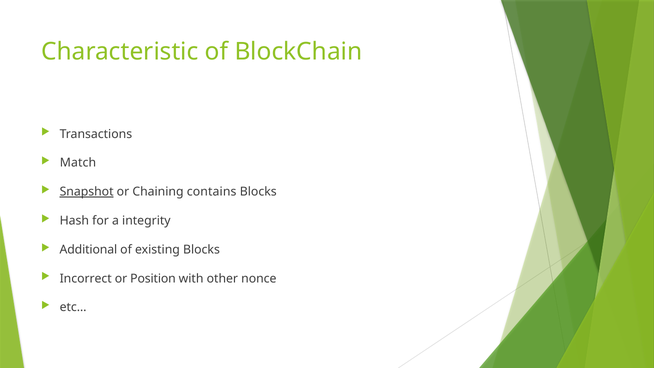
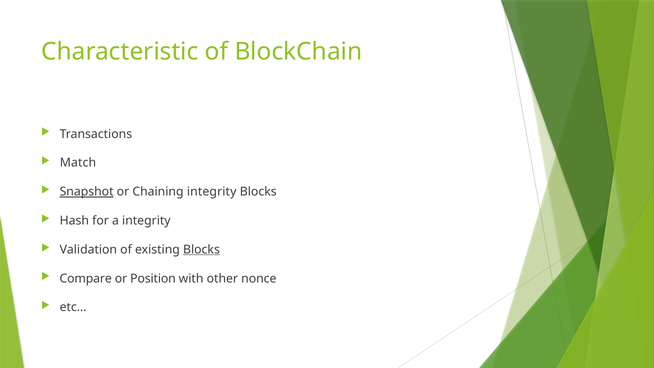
Chaining contains: contains -> integrity
Additional: Additional -> Validation
Blocks at (201, 249) underline: none -> present
Incorrect: Incorrect -> Compare
